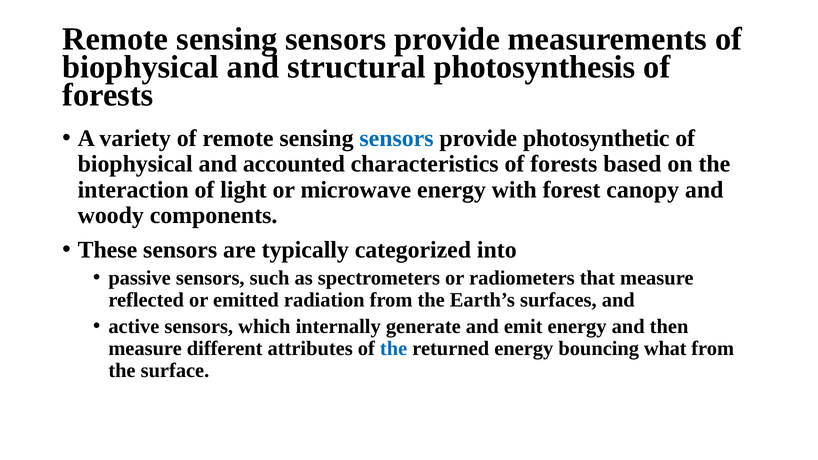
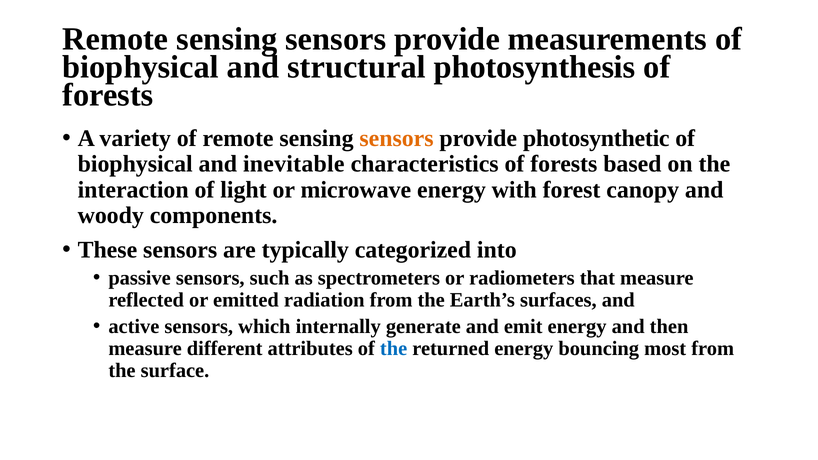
sensors at (396, 138) colour: blue -> orange
accounted: accounted -> inevitable
what: what -> most
